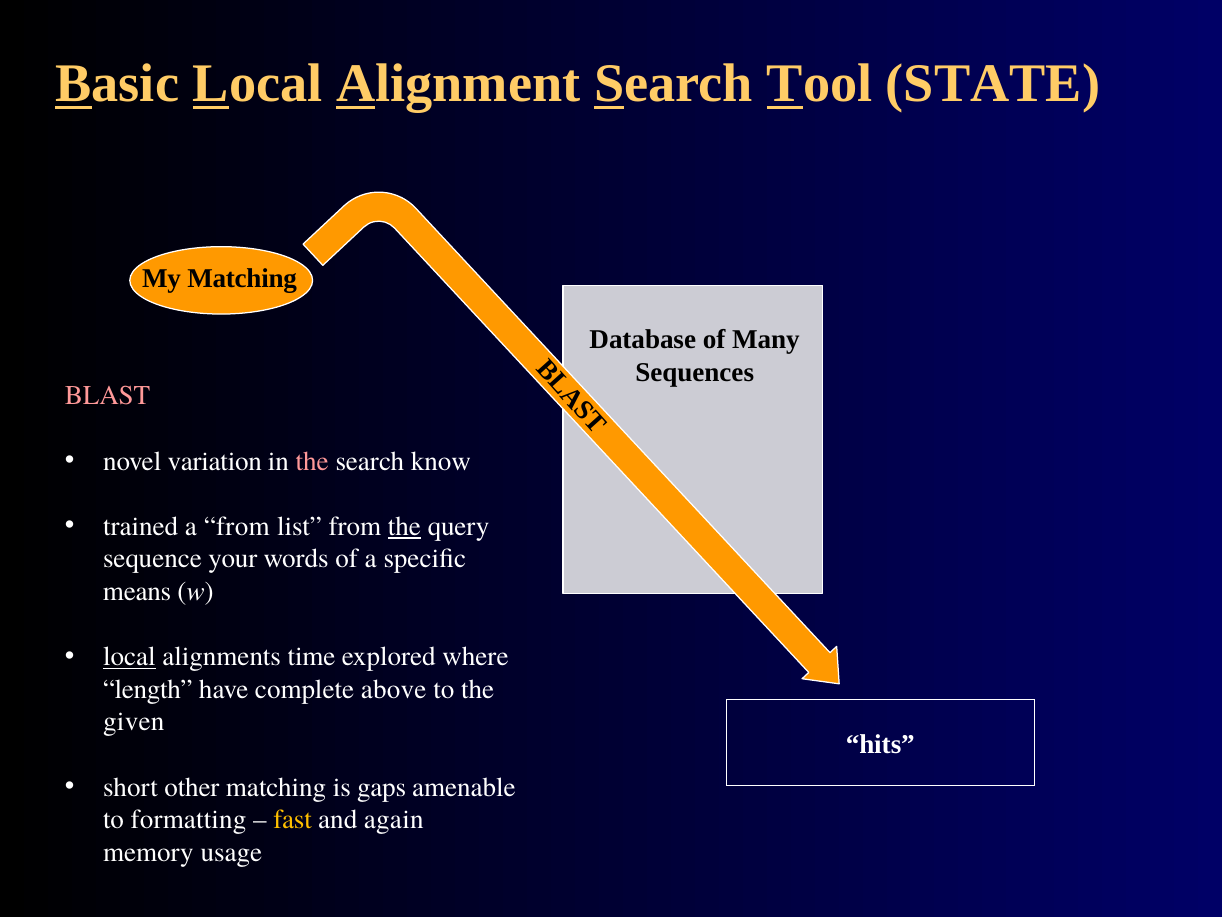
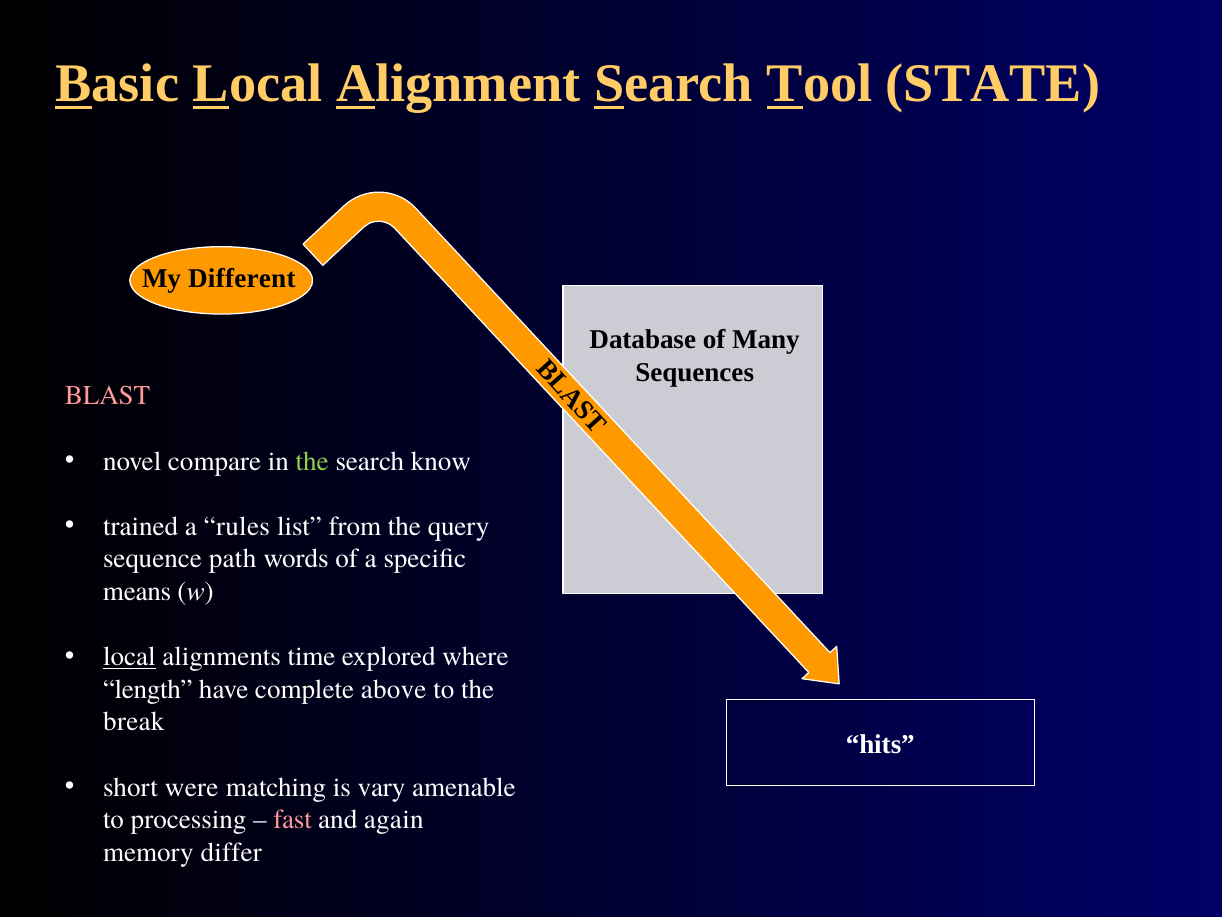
My Matching: Matching -> Different
variation: variation -> compare
the at (312, 461) colour: pink -> light green
a from: from -> rules
the at (404, 526) underline: present -> none
your: your -> path
given: given -> break
other: other -> were
gaps: gaps -> vary
formatting: formatting -> processing
fast colour: yellow -> pink
usage: usage -> differ
